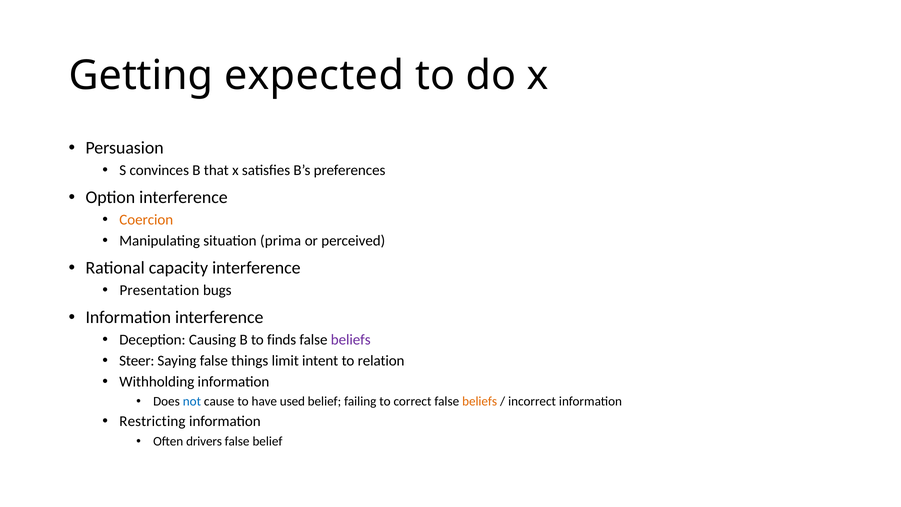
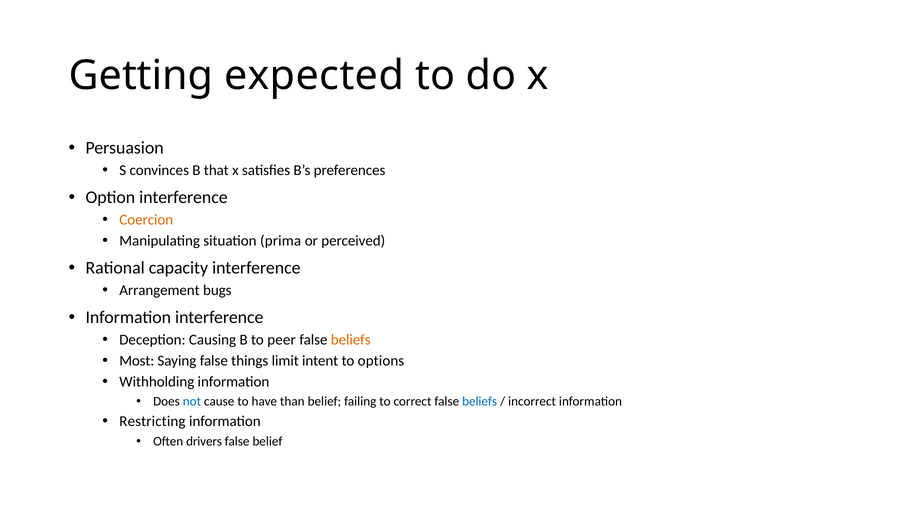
Presentation: Presentation -> Arrangement
finds: finds -> peer
beliefs at (351, 340) colour: purple -> orange
Steer: Steer -> Most
relation: relation -> options
used: used -> than
beliefs at (480, 401) colour: orange -> blue
